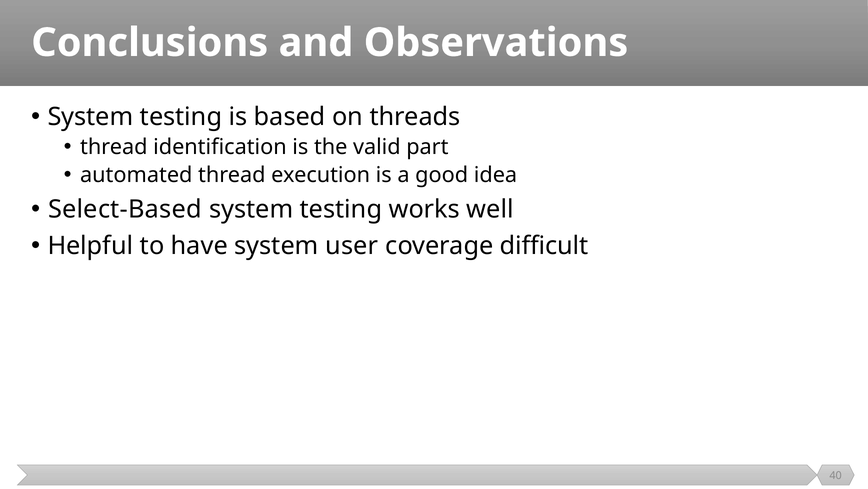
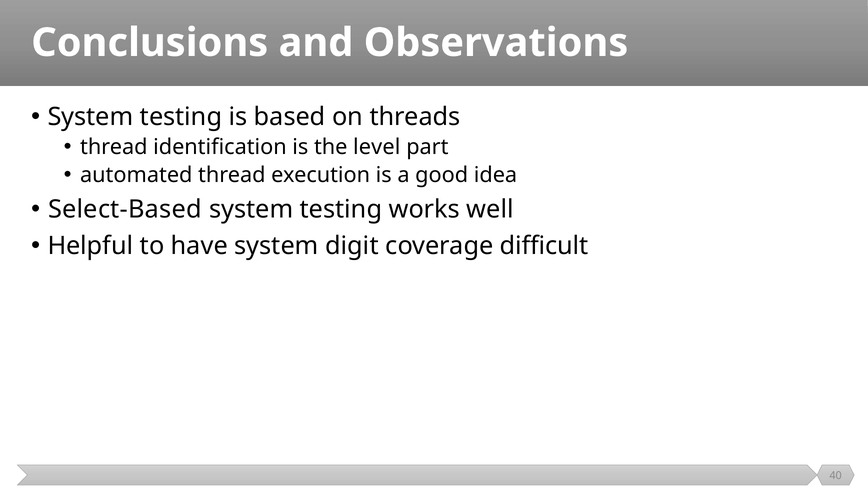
valid: valid -> level
user: user -> digit
